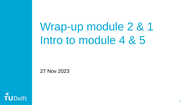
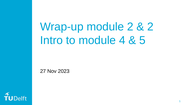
1 at (150, 27): 1 -> 2
